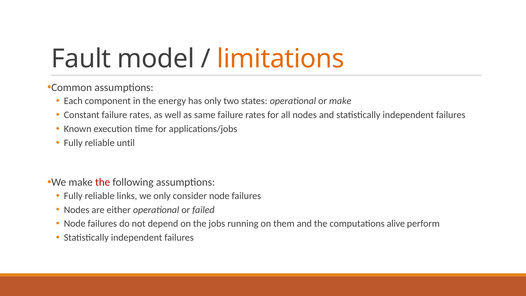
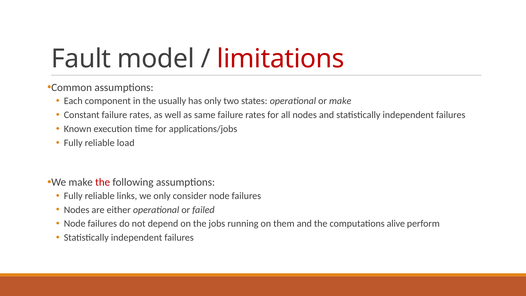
limitations colour: orange -> red
energy: energy -> usually
until: until -> load
